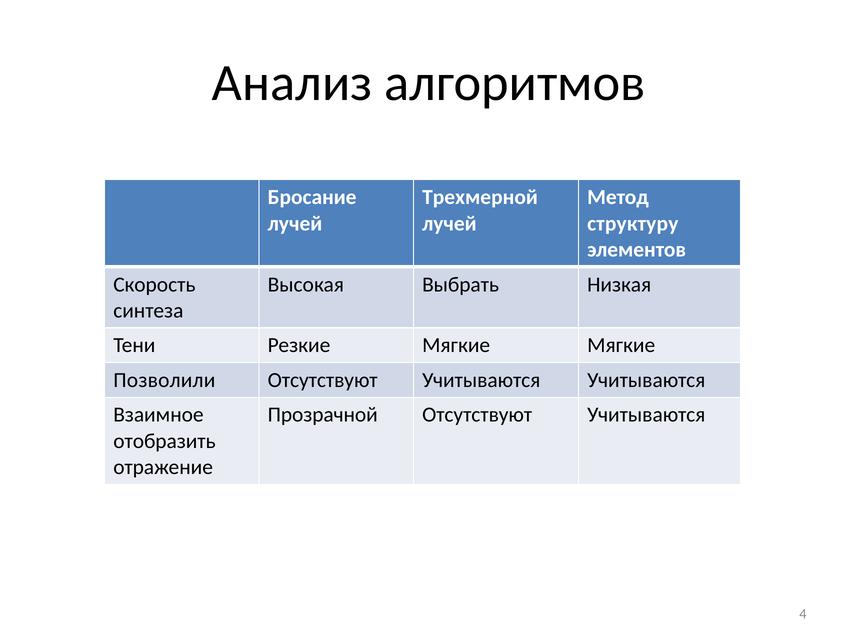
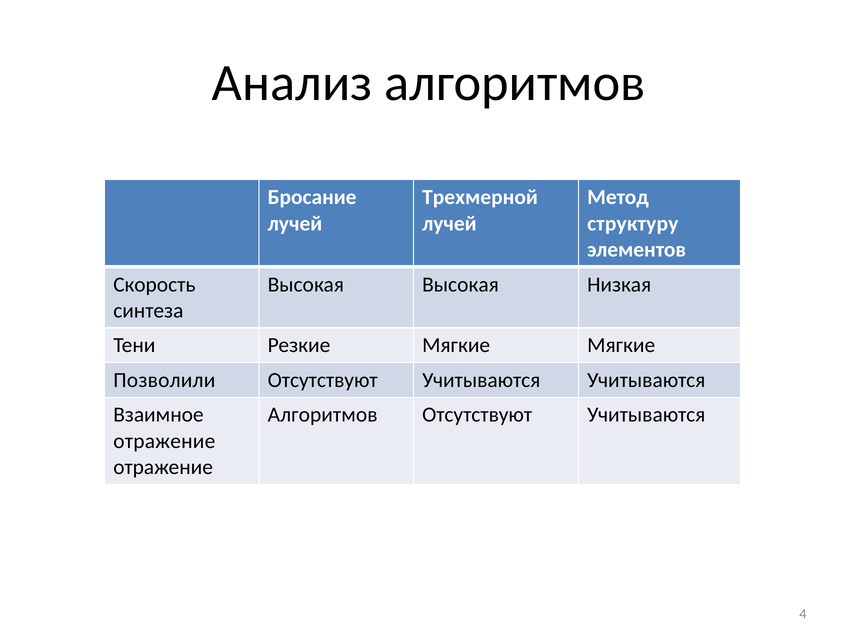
Высокая Выбрать: Выбрать -> Высокая
Прозрачной at (323, 415): Прозрачной -> Алгоритмов
отобразить at (164, 441): отобразить -> отражение
